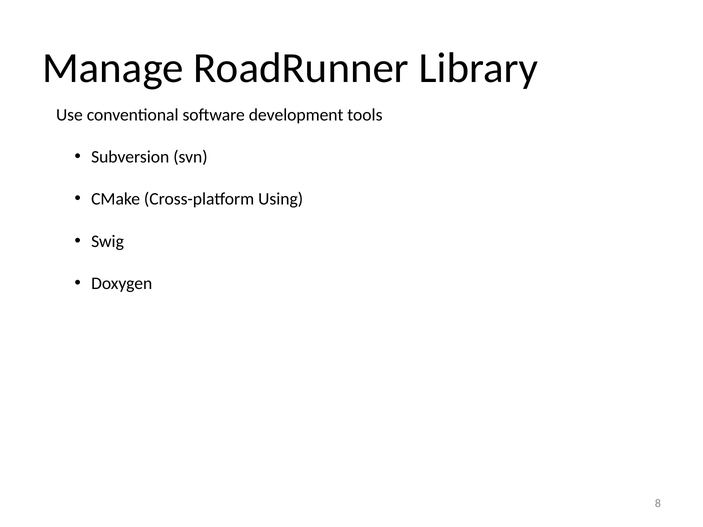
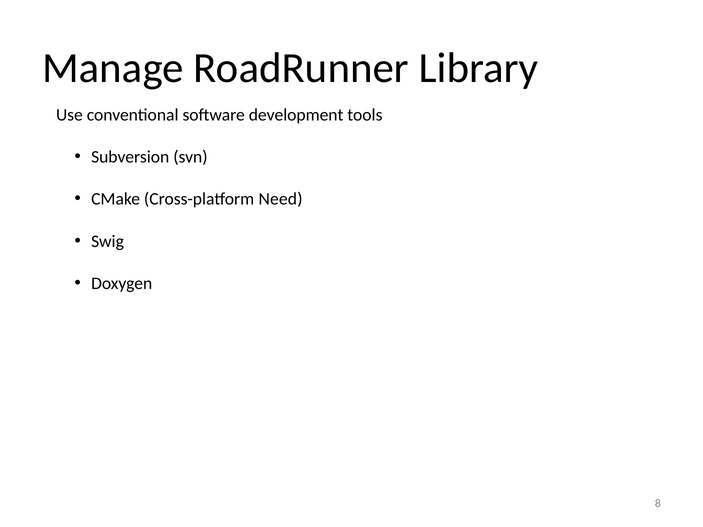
Using: Using -> Need
